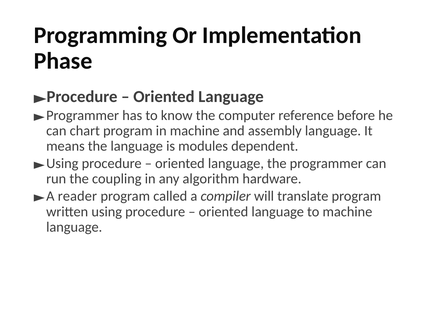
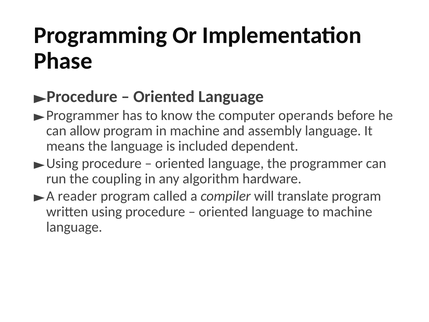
reference: reference -> operands
chart: chart -> allow
modules: modules -> included
